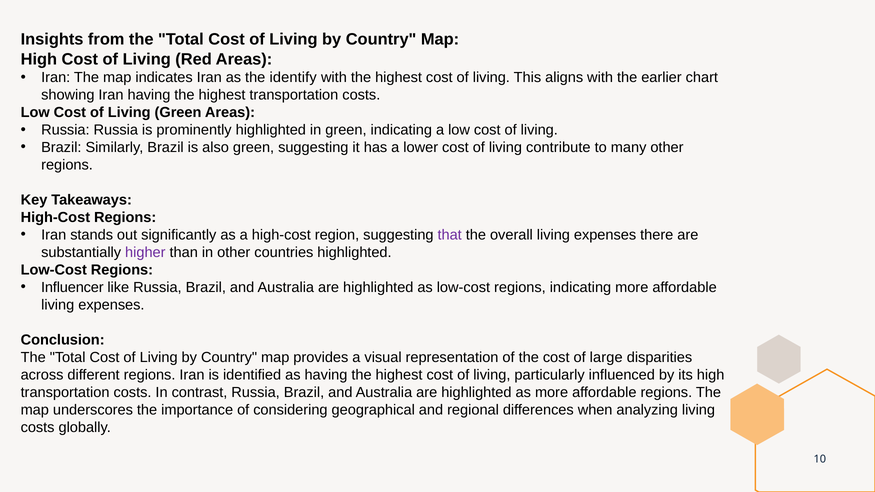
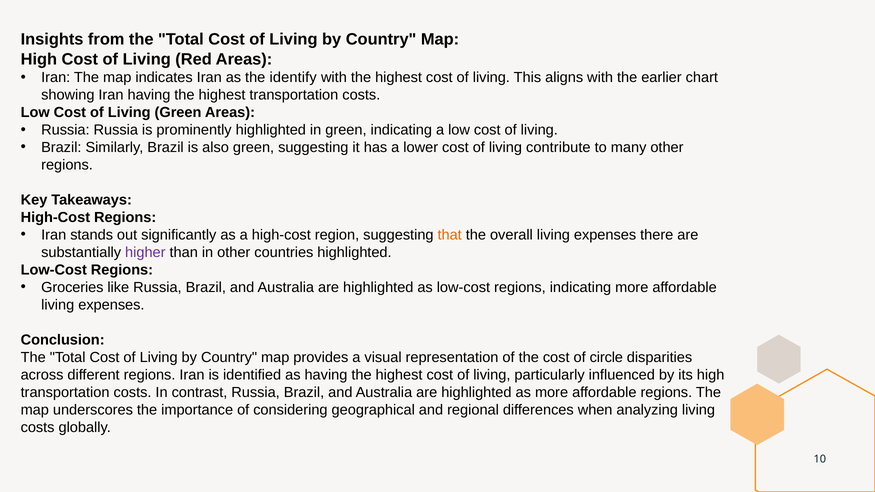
that colour: purple -> orange
Influencer: Influencer -> Groceries
large: large -> circle
